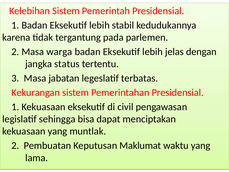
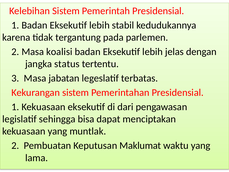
warga: warga -> koalisi
civil: civil -> dari
